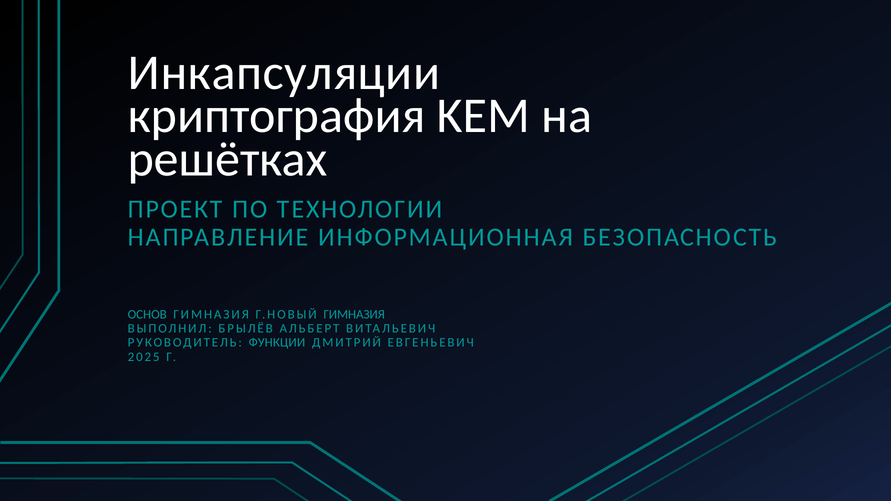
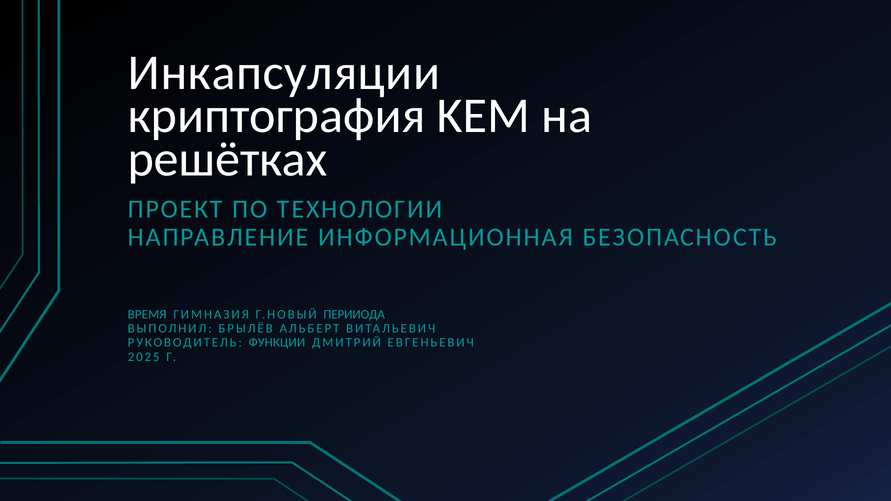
ОСНОВ: ОСНОВ -> ВРЕМЯ
Г.НОВЫЙ ГИМНАЗИЯ: ГИМНАЗИЯ -> ПЕРИИОДА
